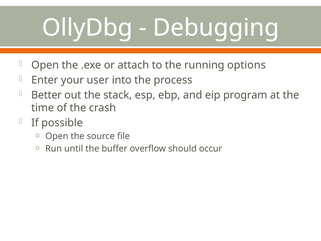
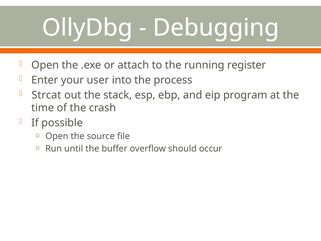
options: options -> register
Better: Better -> Strcat
